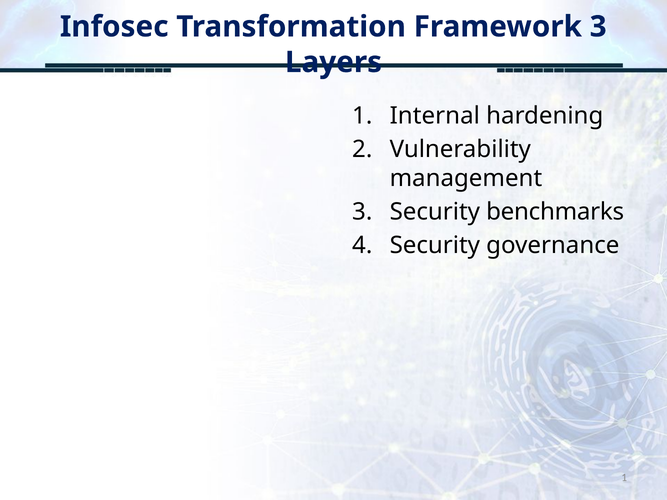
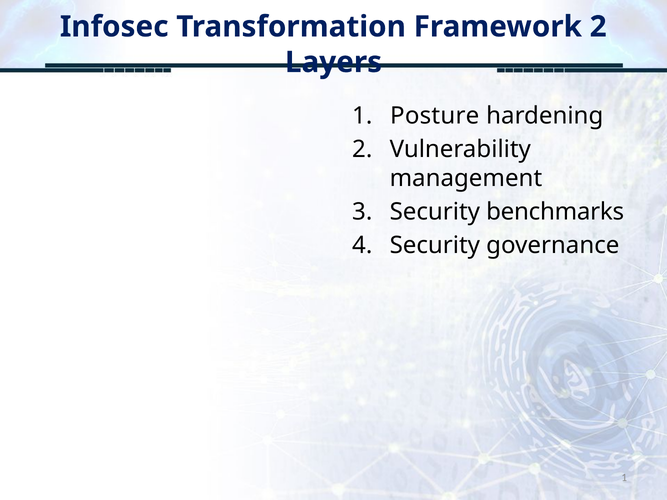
Framework 3: 3 -> 2
Internal: Internal -> Posture
